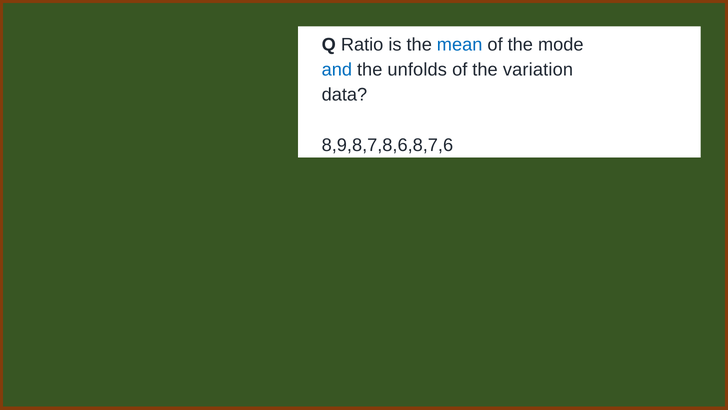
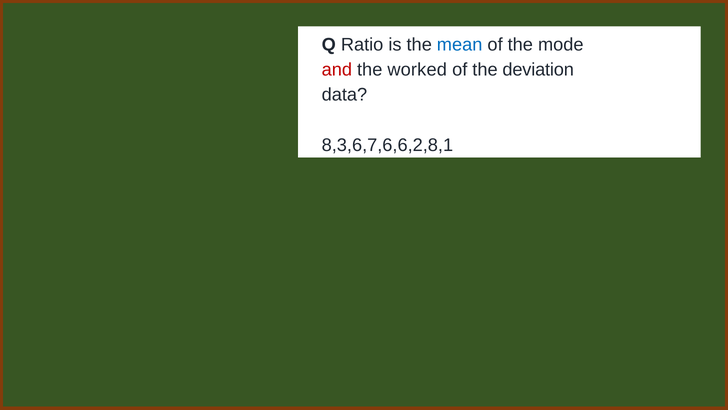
and colour: blue -> red
unfolds: unfolds -> worked
variation: variation -> deviation
8,9,8,7,8,6,8,7,6: 8,9,8,7,8,6,8,7,6 -> 8,3,6,7,6,6,2,8,1
